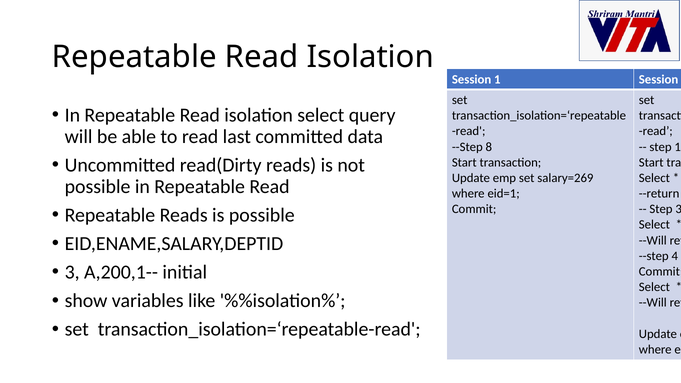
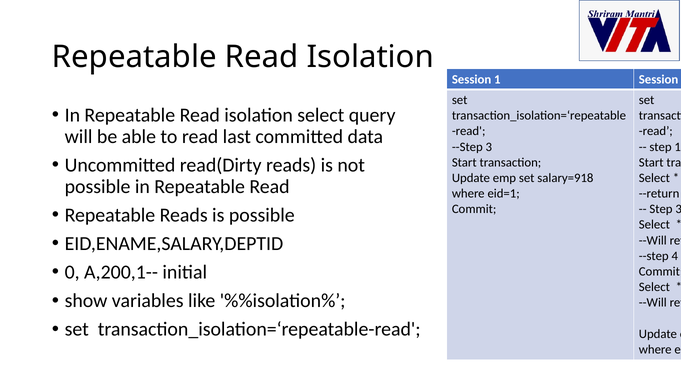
--Step 8: 8 -> 3
salary=269: salary=269 -> salary=918
3 at (72, 272): 3 -> 0
